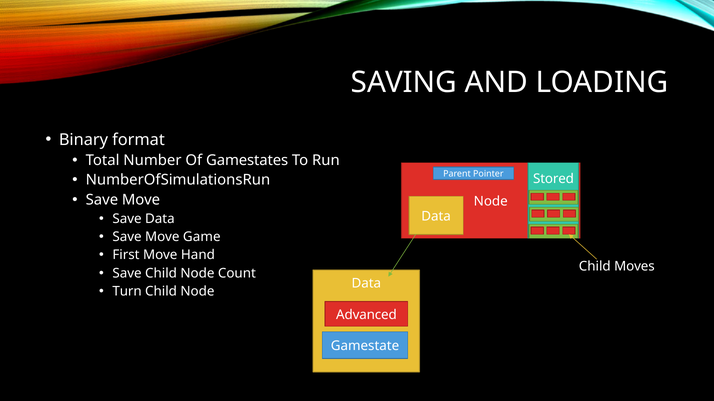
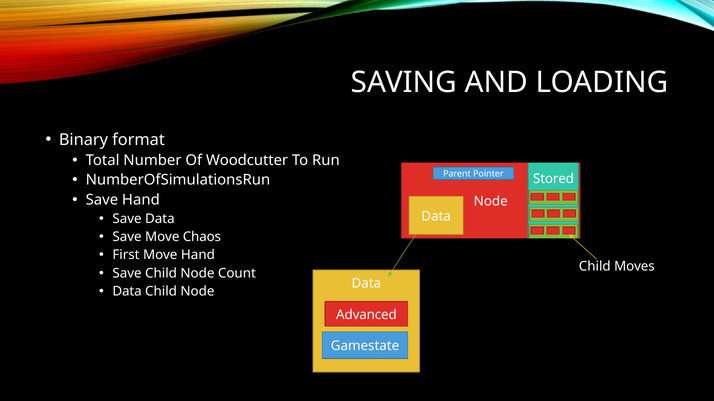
Gamestates: Gamestates -> Woodcutter
Move at (141, 200): Move -> Hand
Game: Game -> Chaos
Turn at (127, 292): Turn -> Data
